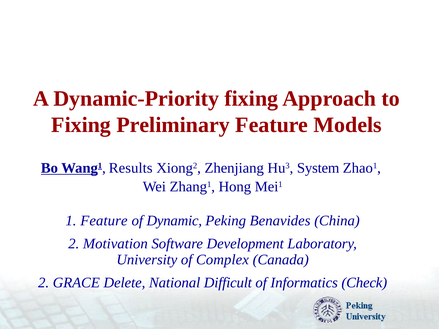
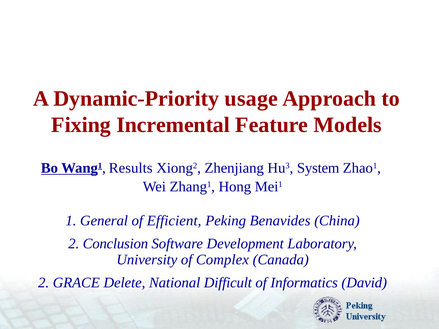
Dynamic-Priority fixing: fixing -> usage
Preliminary: Preliminary -> Incremental
1 Feature: Feature -> General
Dynamic: Dynamic -> Efficient
Motivation: Motivation -> Conclusion
Check: Check -> David
